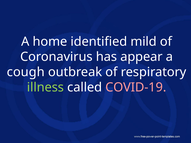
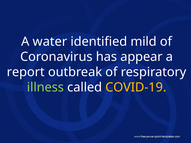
home: home -> water
cough: cough -> report
COVID-19 colour: pink -> yellow
